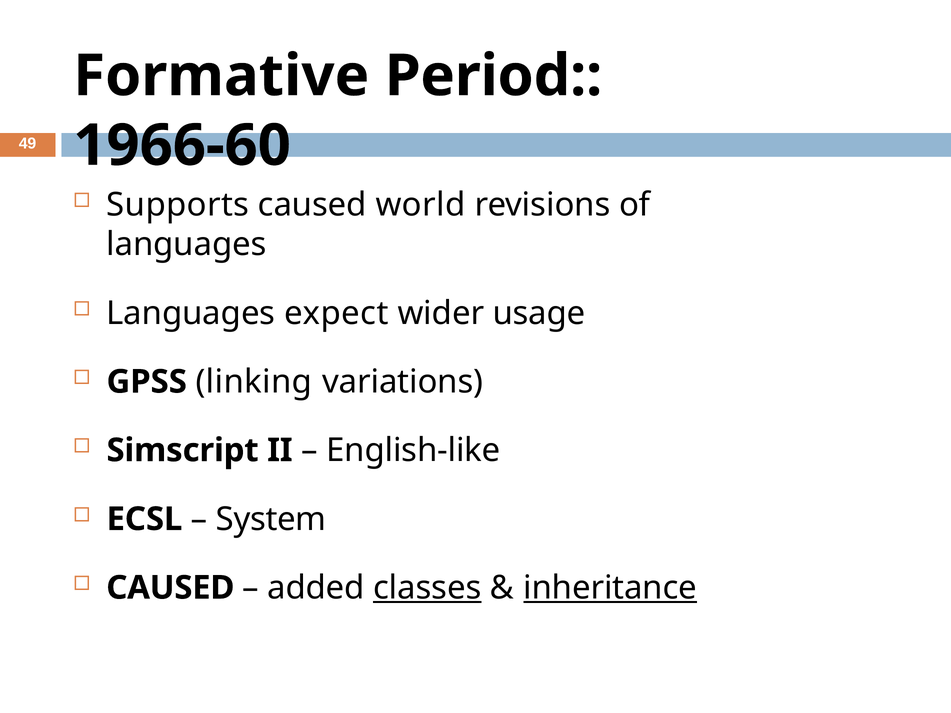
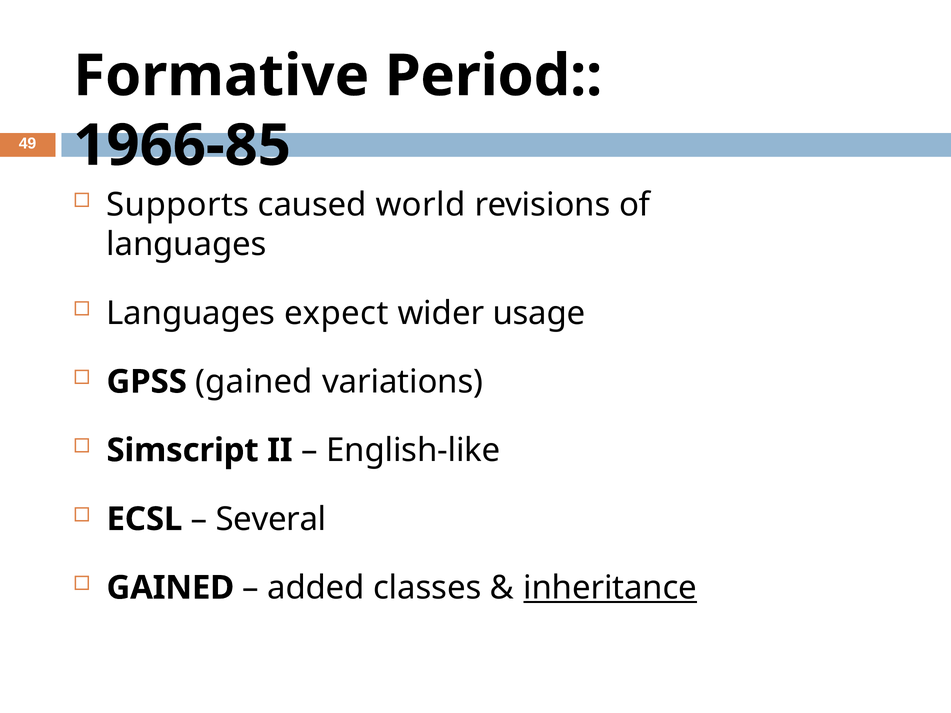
1966-60: 1966-60 -> 1966-85
GPSS linking: linking -> gained
System: System -> Several
CAUSED at (170, 588): CAUSED -> GAINED
classes underline: present -> none
